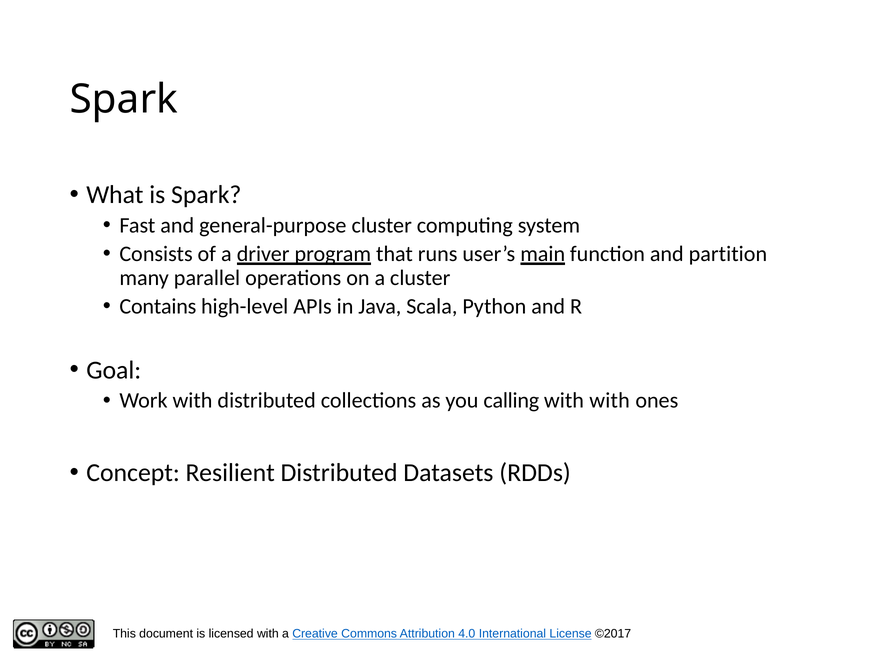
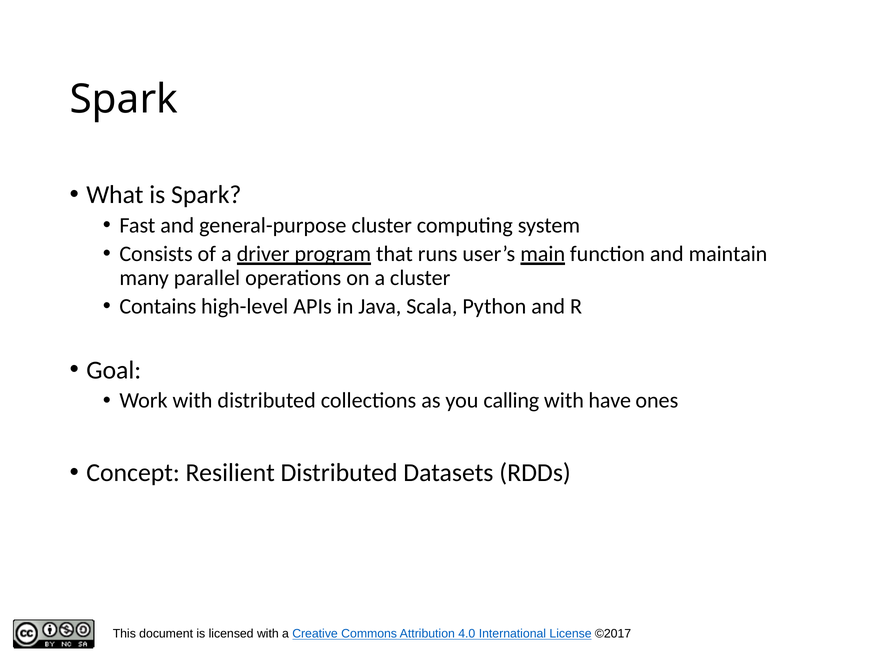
partition: partition -> maintain
with with: with -> have
